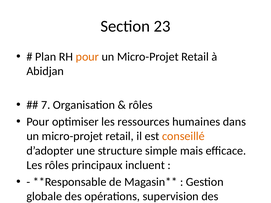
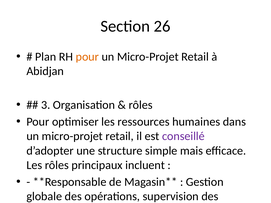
23: 23 -> 26
7: 7 -> 3
conseillé colour: orange -> purple
